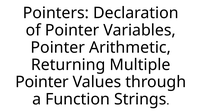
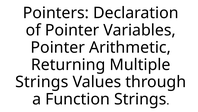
Pointer at (42, 82): Pointer -> Strings
